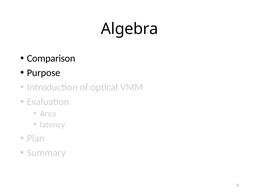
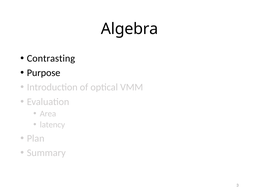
Comparison: Comparison -> Contrasting
